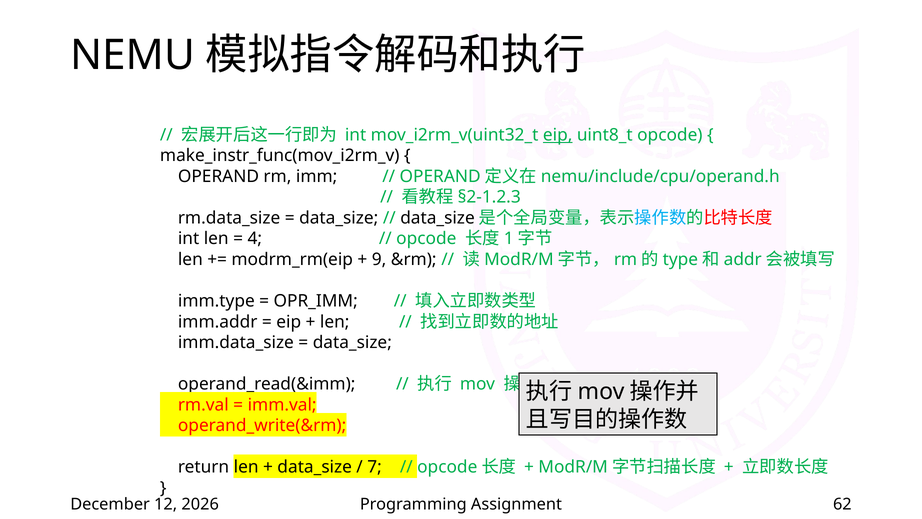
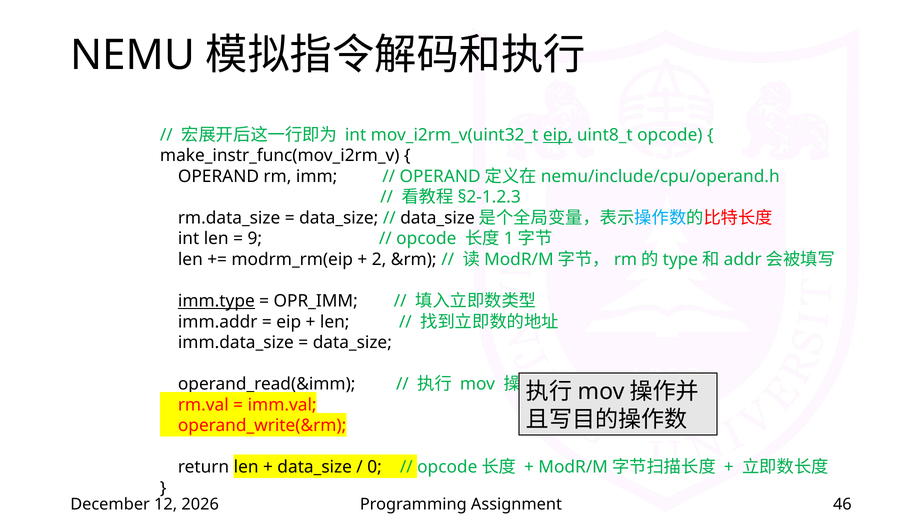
4: 4 -> 9
9: 9 -> 2
imm.type underline: none -> present
7: 7 -> 0
62: 62 -> 46
